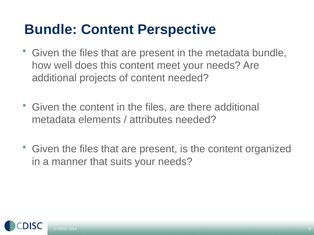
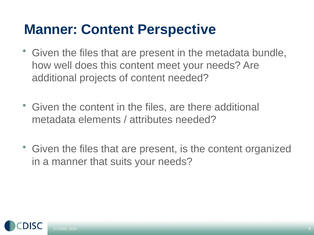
Bundle at (51, 30): Bundle -> Manner
